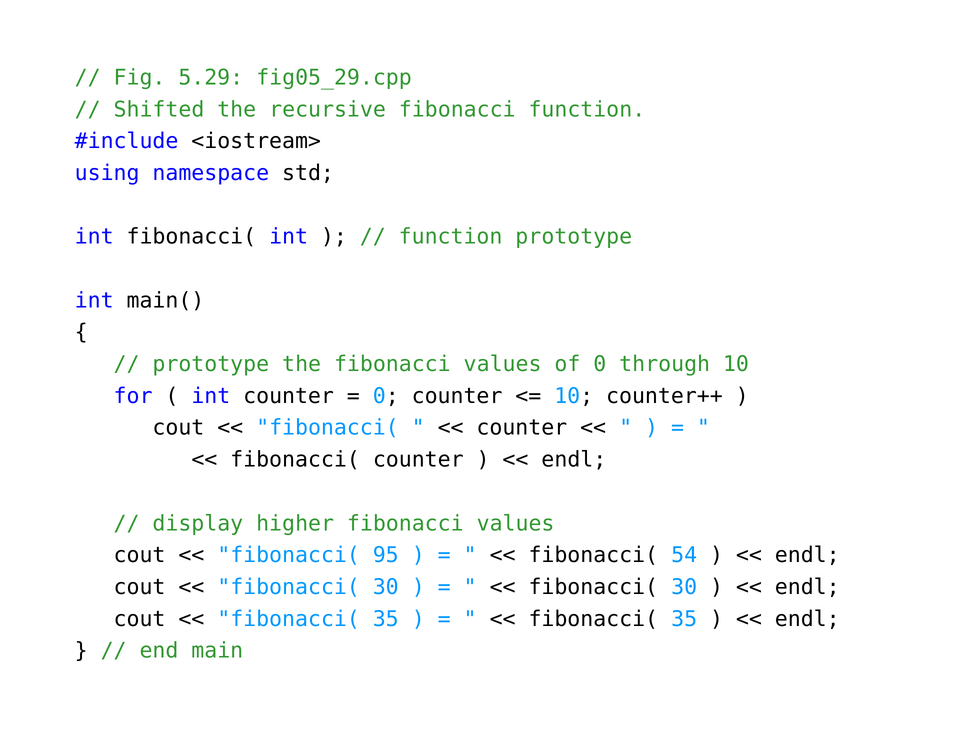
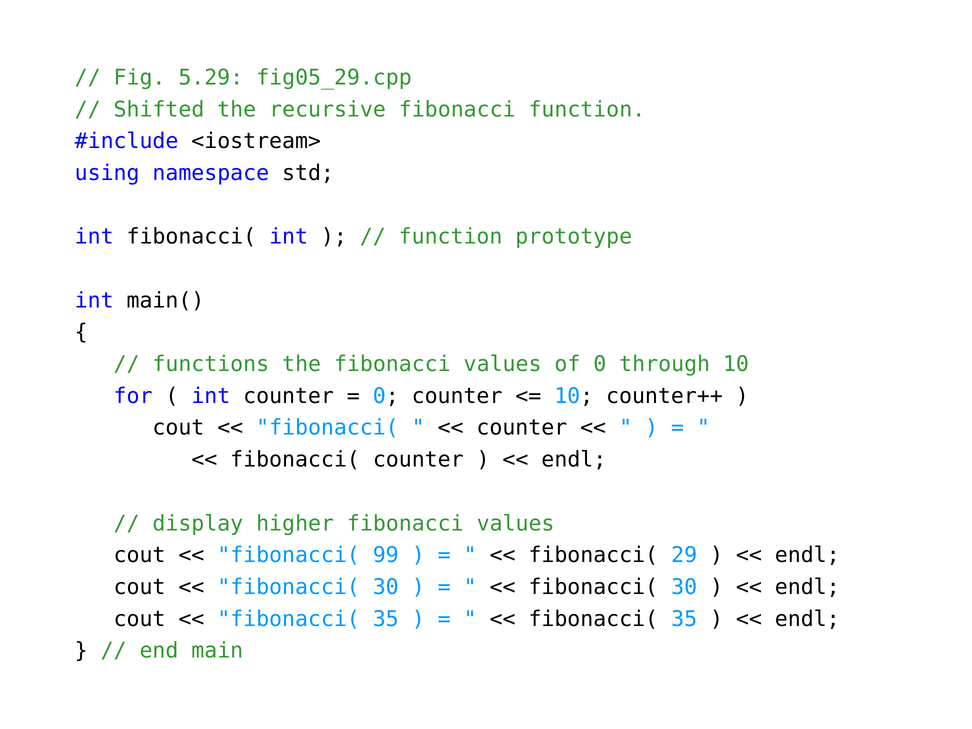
prototype at (211, 364): prototype -> functions
95: 95 -> 99
54: 54 -> 29
